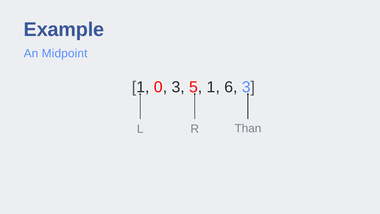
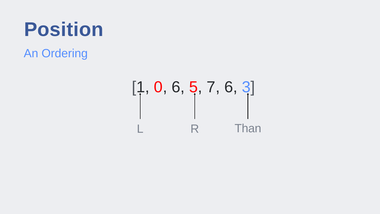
Example: Example -> Position
Midpoint: Midpoint -> Ordering
0 3: 3 -> 6
5 1: 1 -> 7
